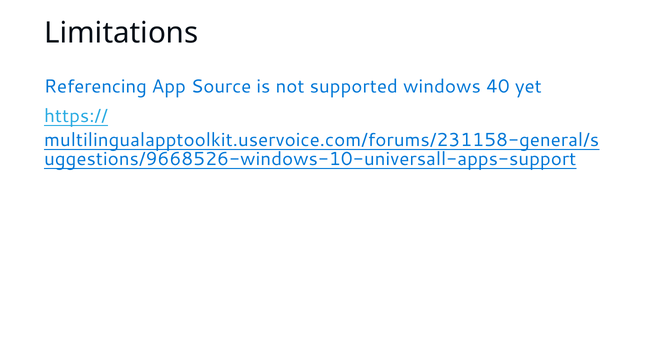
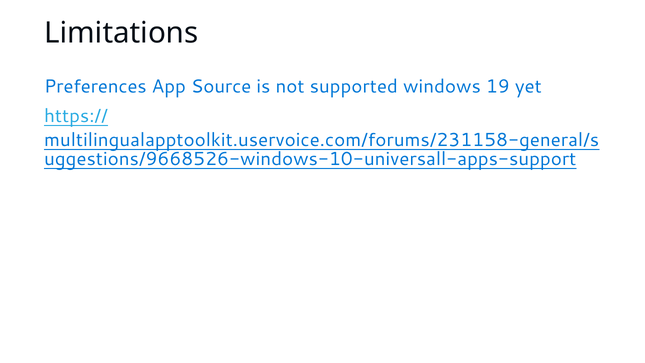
Referencing: Referencing -> Preferences
40: 40 -> 19
